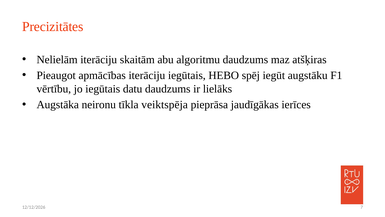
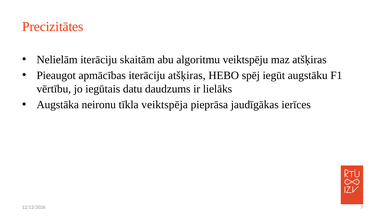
algoritmu daudzums: daudzums -> veiktspēju
iterāciju iegūtais: iegūtais -> atšķiras
